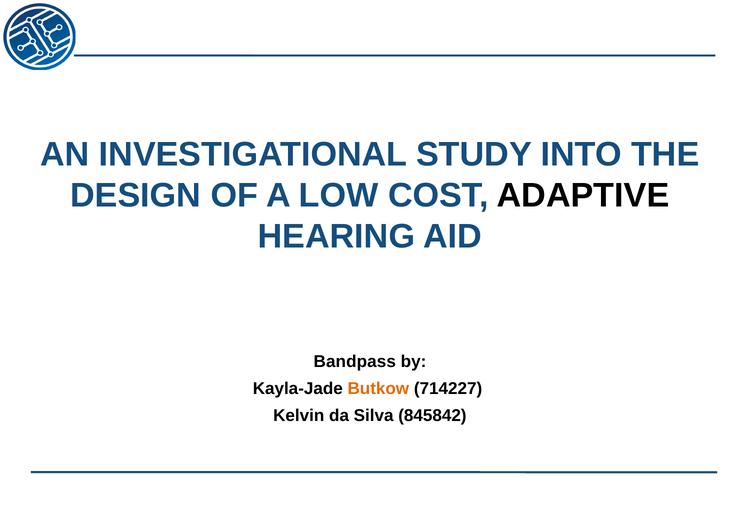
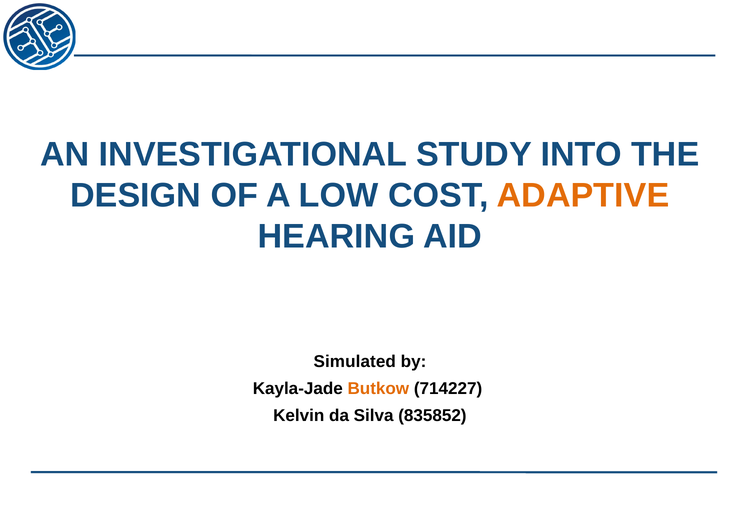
ADAPTIVE colour: black -> orange
Bandpass: Bandpass -> Simulated
845842: 845842 -> 835852
